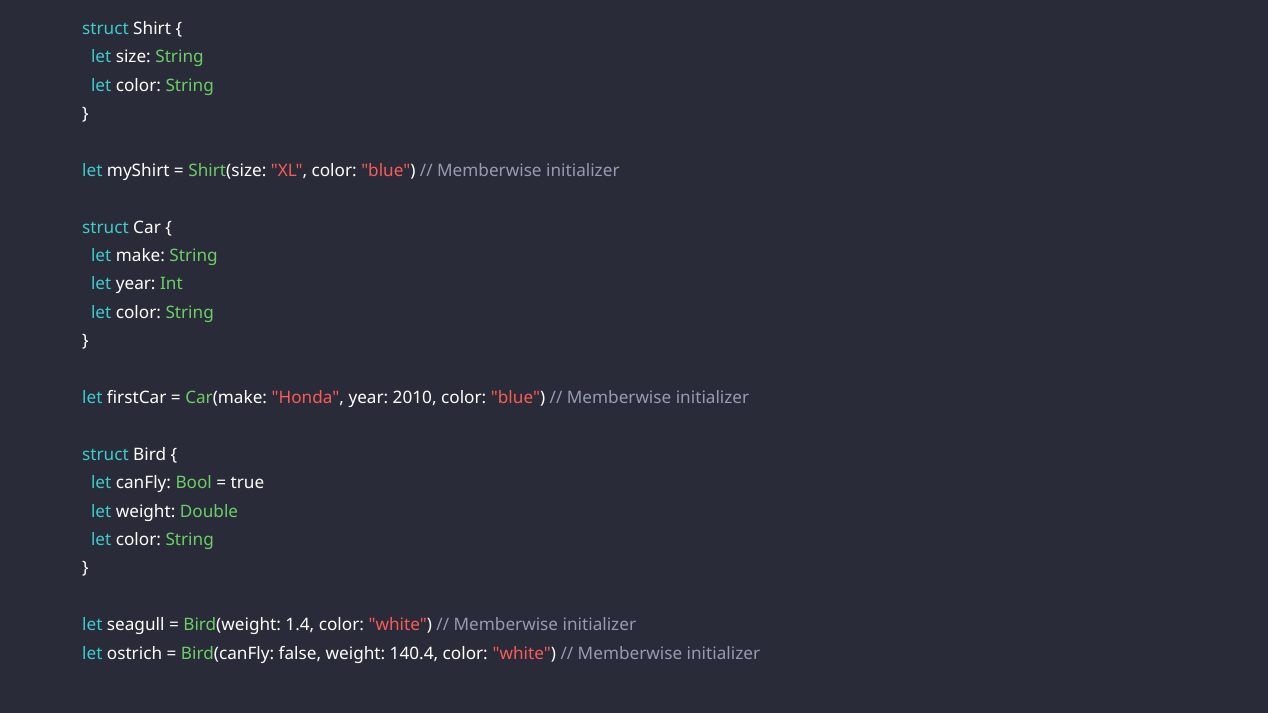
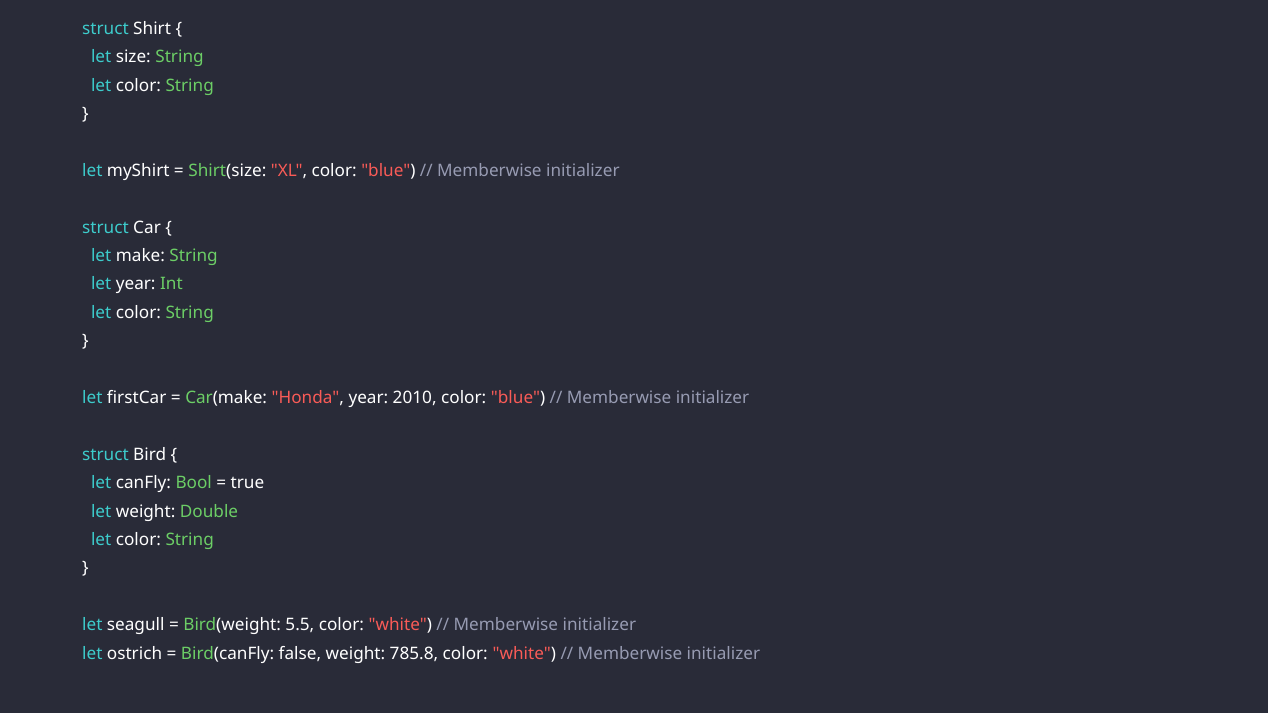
1.4: 1.4 -> 5.5
140.4: 140.4 -> 785.8
